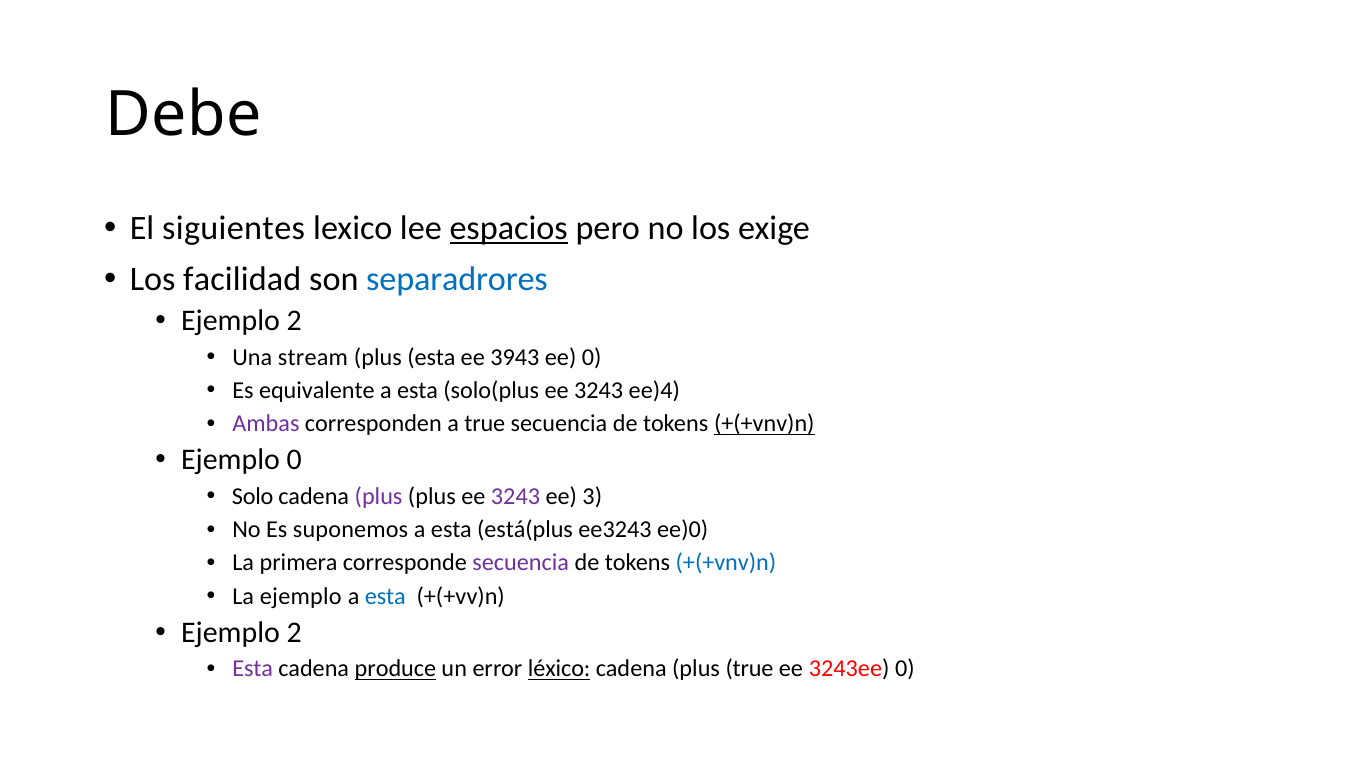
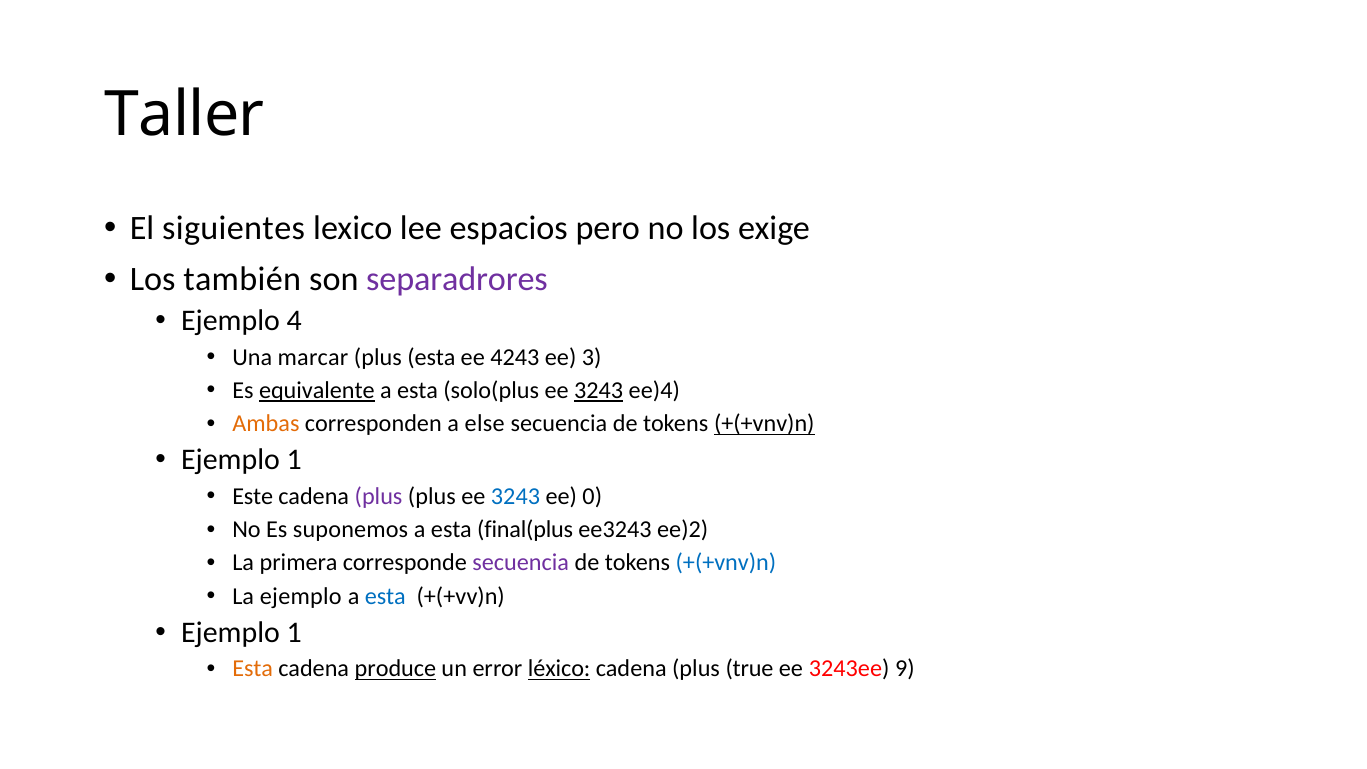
Debe: Debe -> Taller
espacios underline: present -> none
facilidad: facilidad -> también
separadrores colour: blue -> purple
2 at (294, 321): 2 -> 4
stream: stream -> marcar
3943: 3943 -> 4243
ee 0: 0 -> 3
equivalente underline: none -> present
3243 at (599, 391) underline: none -> present
Ambas colour: purple -> orange
a true: true -> else
0 at (294, 460): 0 -> 1
Solo: Solo -> Este
3243 at (516, 496) colour: purple -> blue
3: 3 -> 0
está(plus: está(plus -> final(plus
ee)0: ee)0 -> ee)2
2 at (294, 633): 2 -> 1
Esta at (253, 669) colour: purple -> orange
3243ee 0: 0 -> 9
